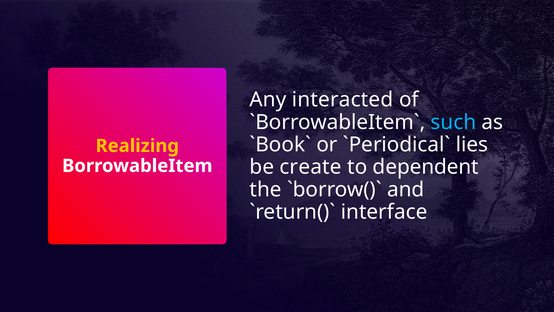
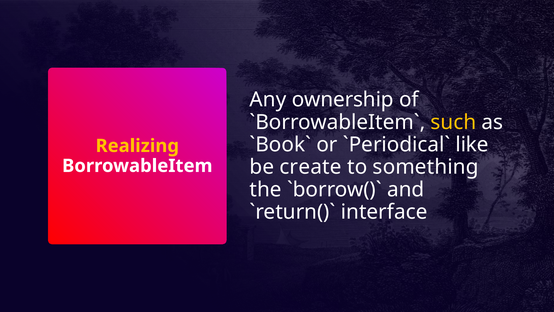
interacted: interacted -> ownership
such colour: light blue -> yellow
lies: lies -> like
dependent: dependent -> something
